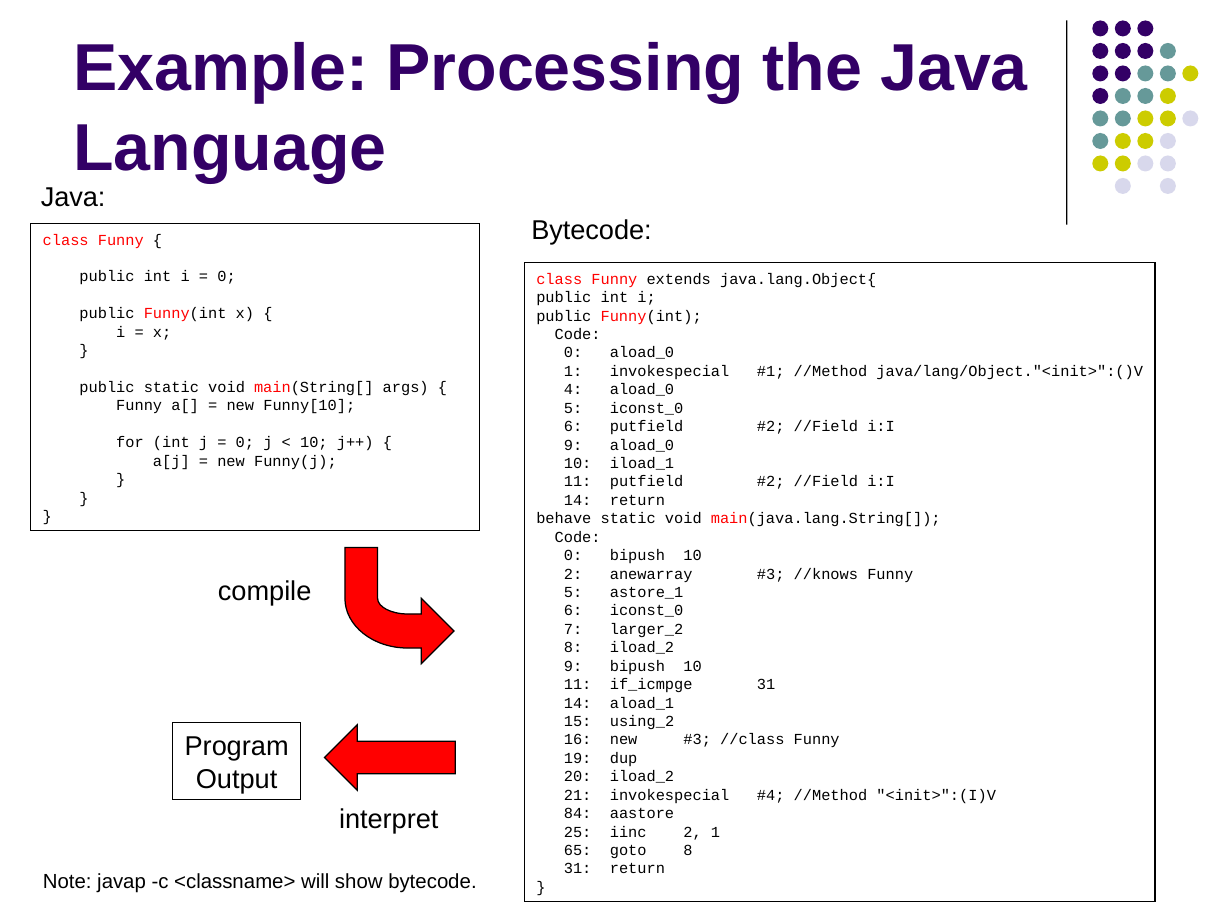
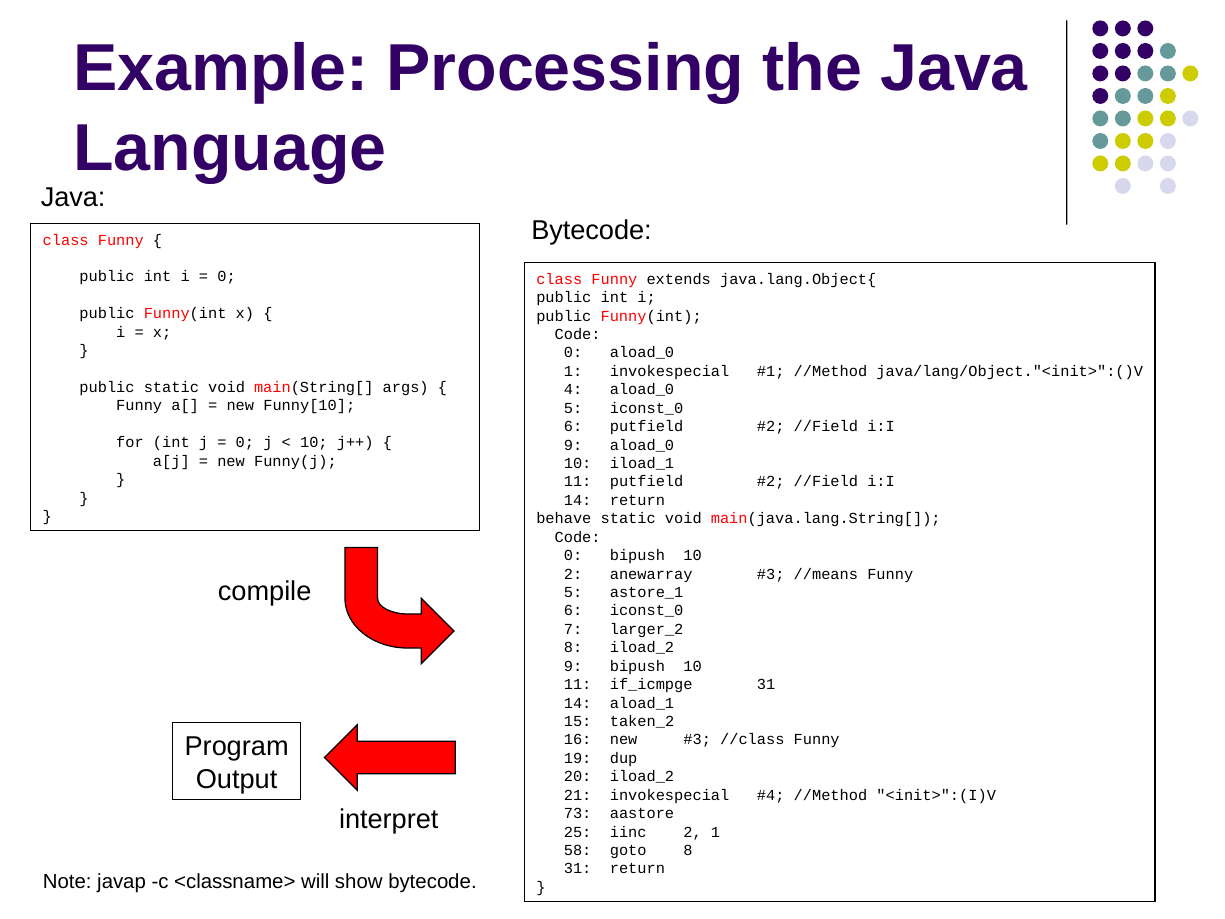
//knows: //knows -> //means
using_2: using_2 -> taken_2
84: 84 -> 73
65: 65 -> 58
